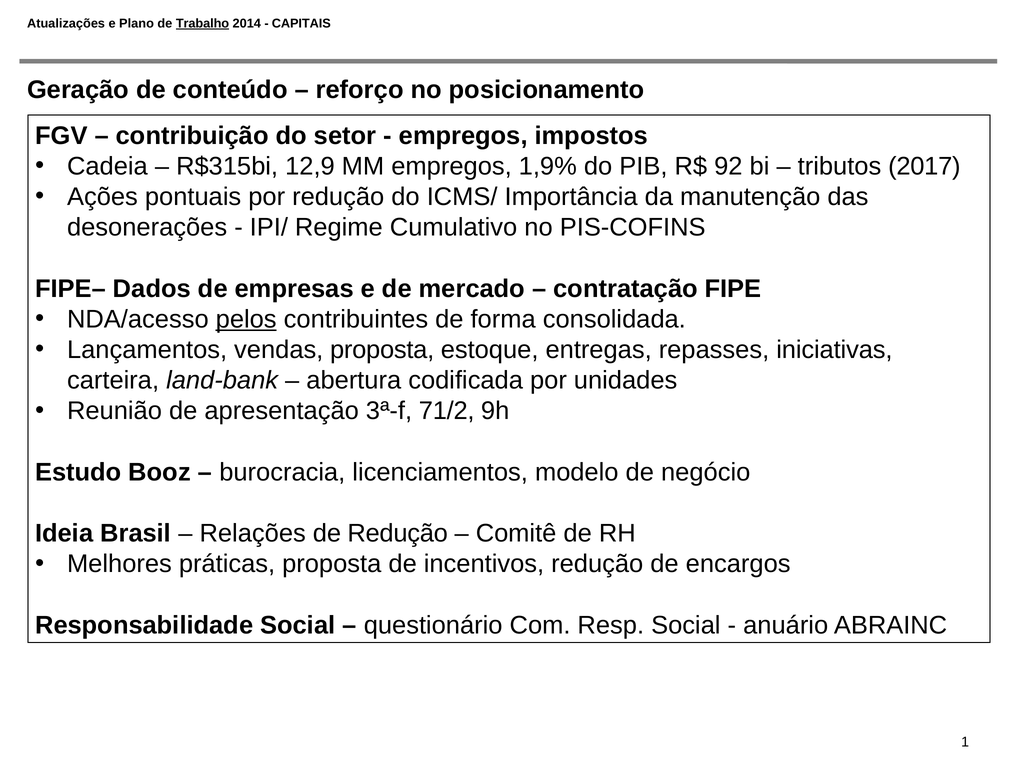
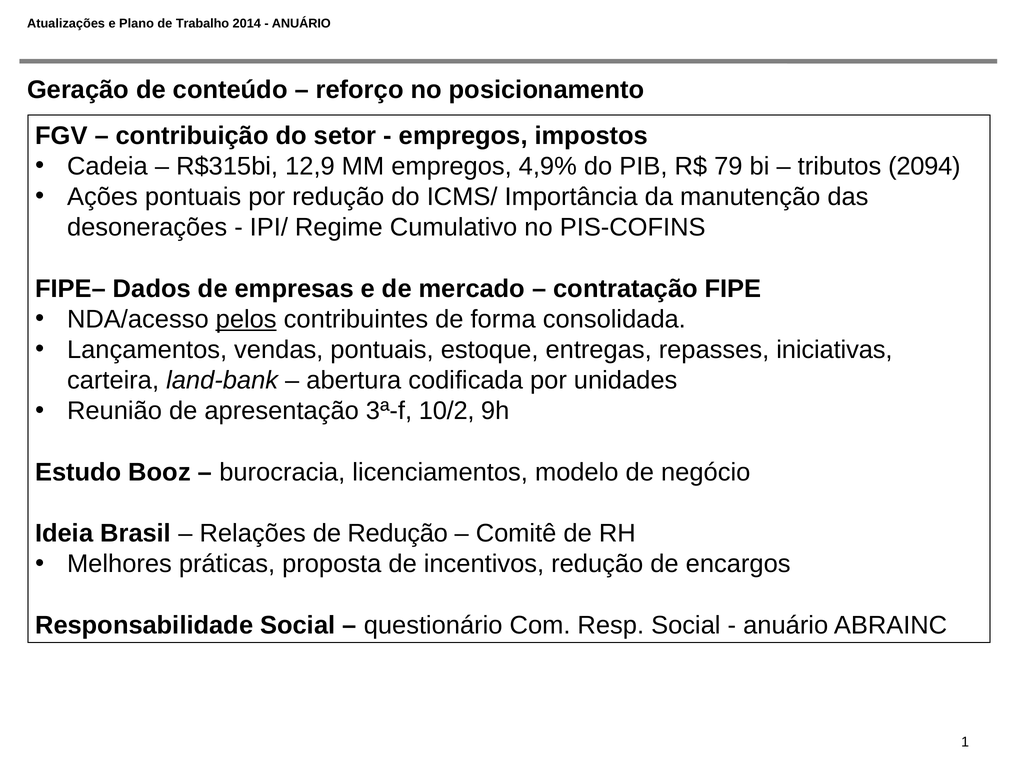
Trabalho underline: present -> none
CAPITAIS at (301, 23): CAPITAIS -> ANUÁRIO
1,9%: 1,9% -> 4,9%
92: 92 -> 79
2017: 2017 -> 2094
vendas proposta: proposta -> pontuais
71/2: 71/2 -> 10/2
